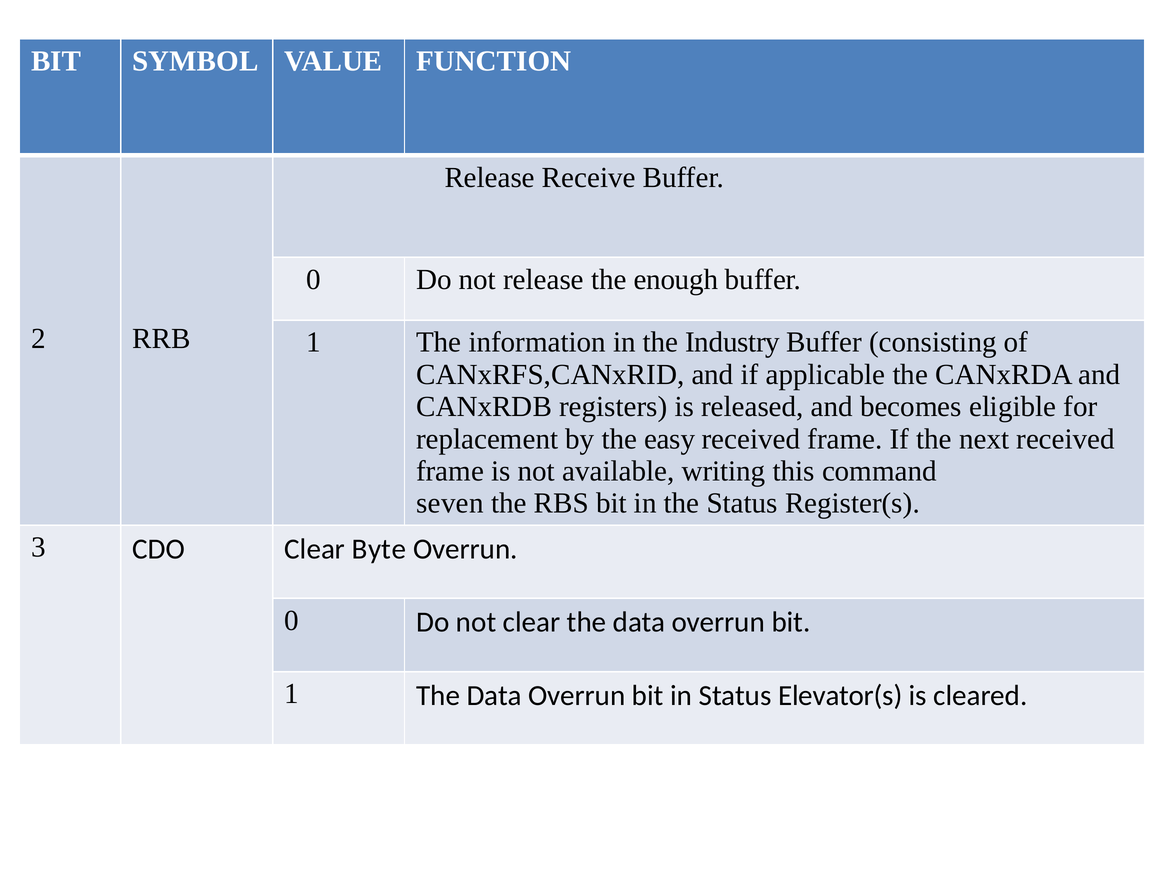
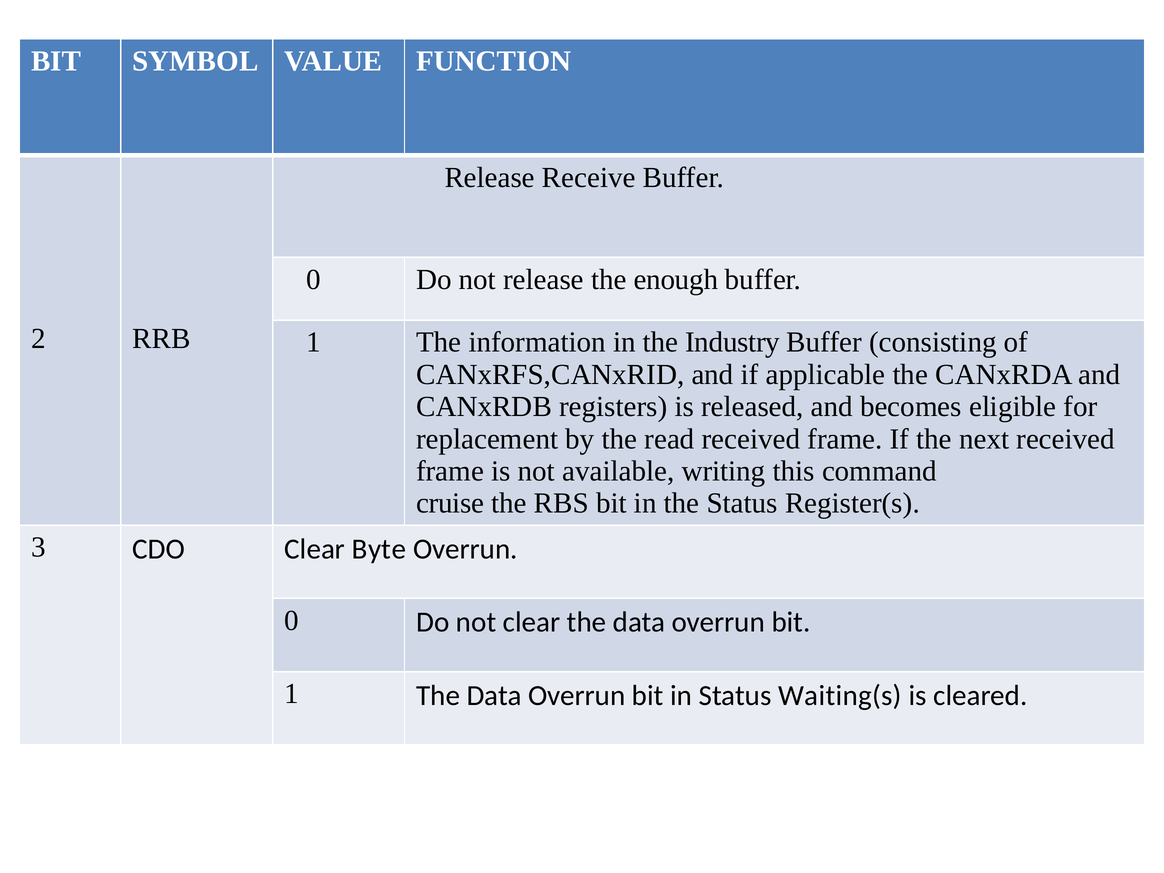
easy: easy -> read
seven: seven -> cruise
Elevator(s: Elevator(s -> Waiting(s
